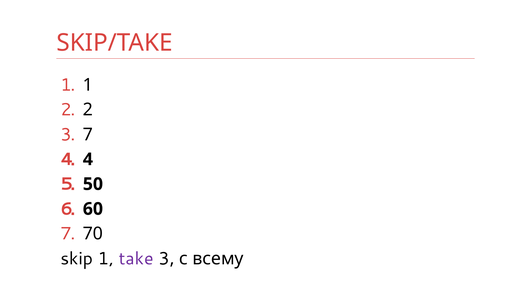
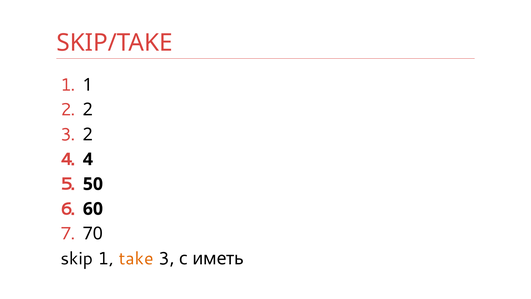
3 7: 7 -> 2
take colour: purple -> orange
всему: всему -> иметь
